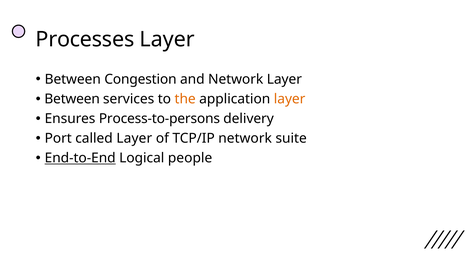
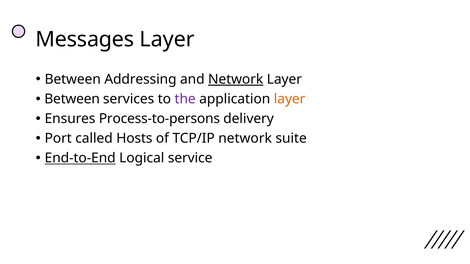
Processes: Processes -> Messages
Congestion: Congestion -> Addressing
Network at (236, 79) underline: none -> present
the colour: orange -> purple
called Layer: Layer -> Hosts
people: people -> service
